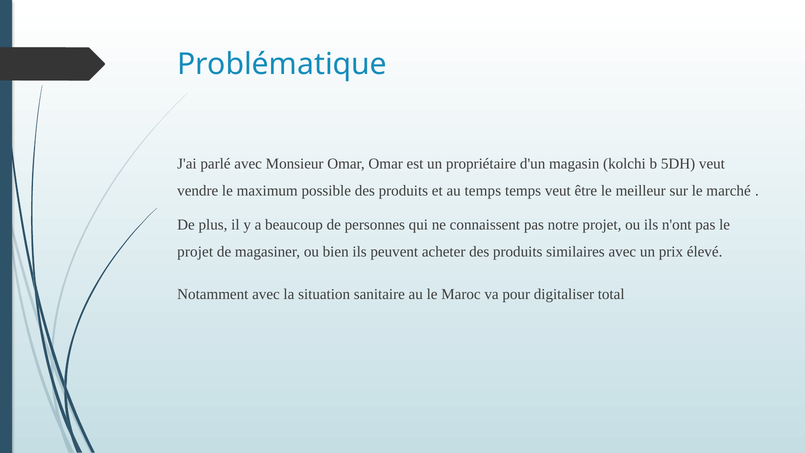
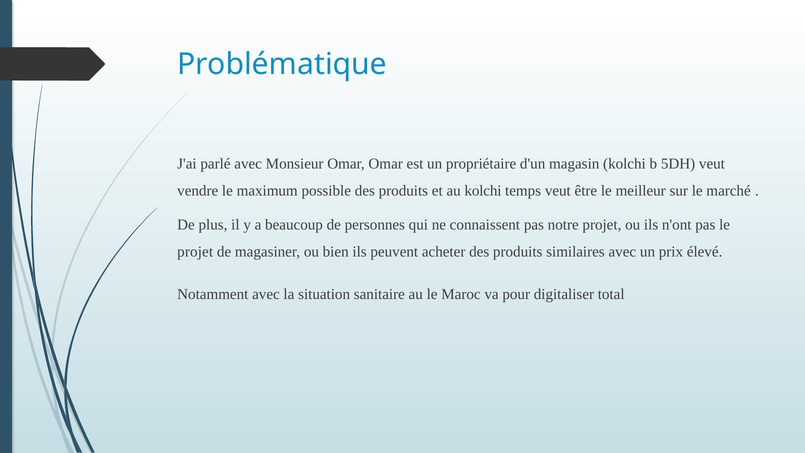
au temps: temps -> kolchi
